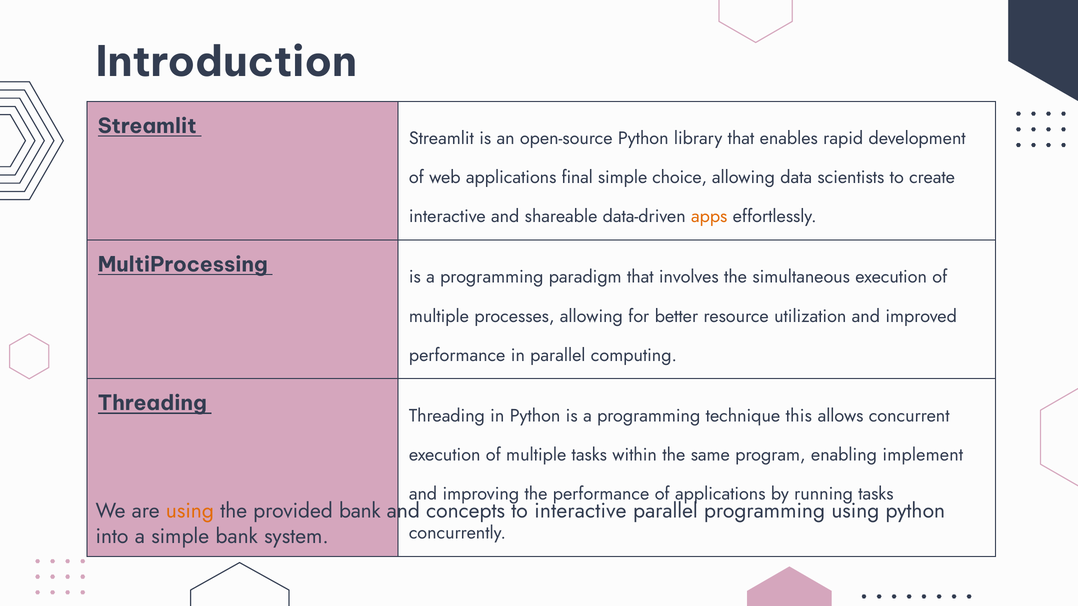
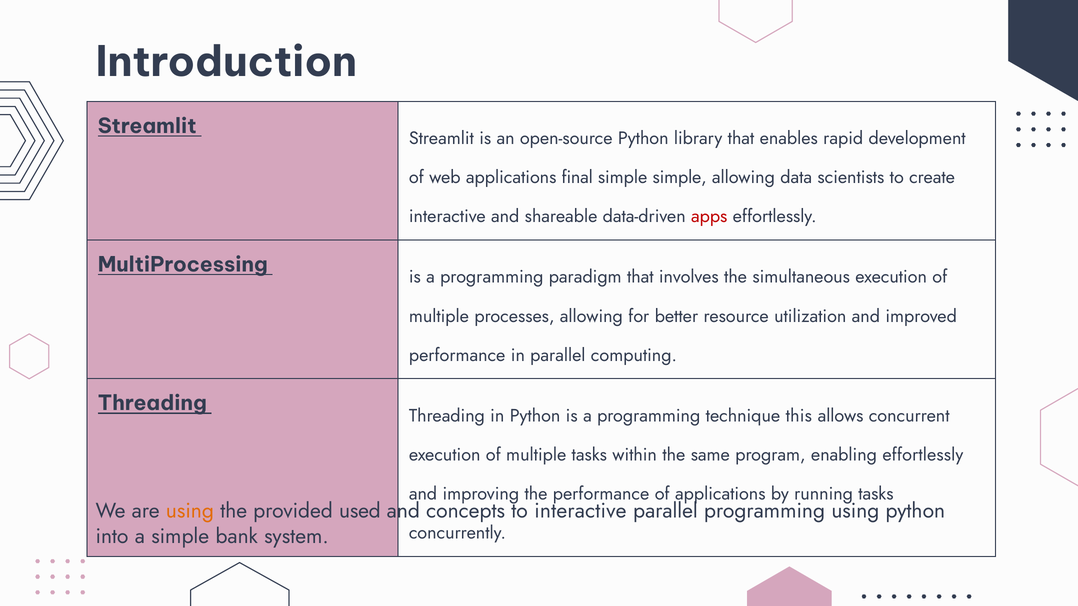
simple choice: choice -> simple
apps colour: orange -> red
enabling implement: implement -> effortlessly
provided bank: bank -> used
